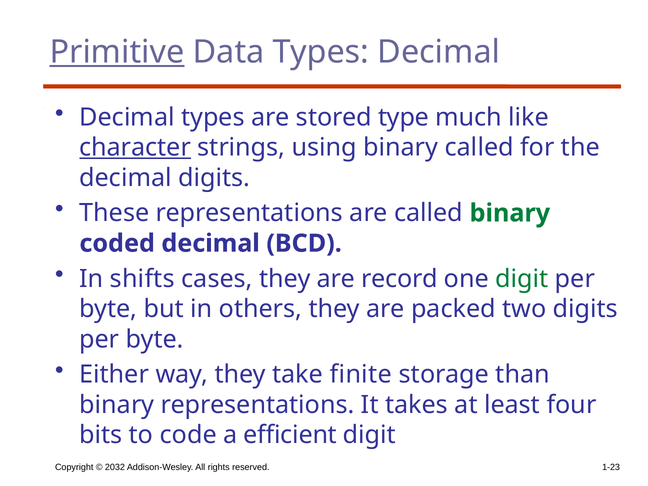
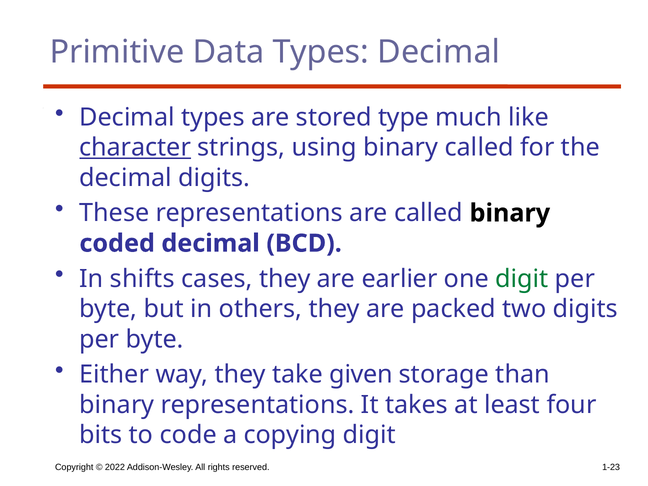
Primitive underline: present -> none
binary at (510, 213) colour: green -> black
record: record -> earlier
finite: finite -> given
efficient: efficient -> copying
2032: 2032 -> 2022
